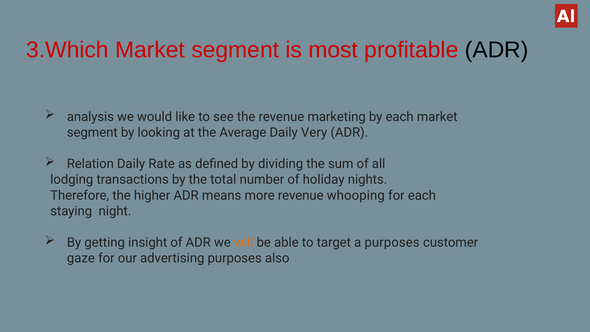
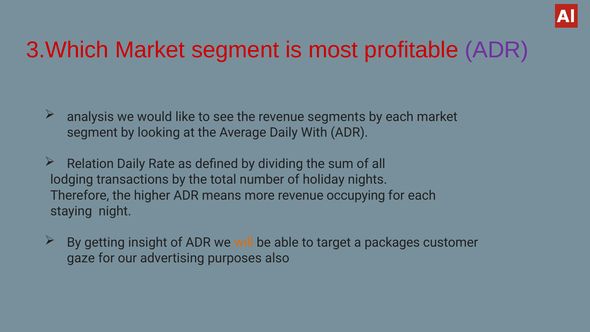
ADR at (497, 50) colour: black -> purple
marketing: marketing -> segments
Very: Very -> With
whooping: whooping -> occupying
a purposes: purposes -> packages
